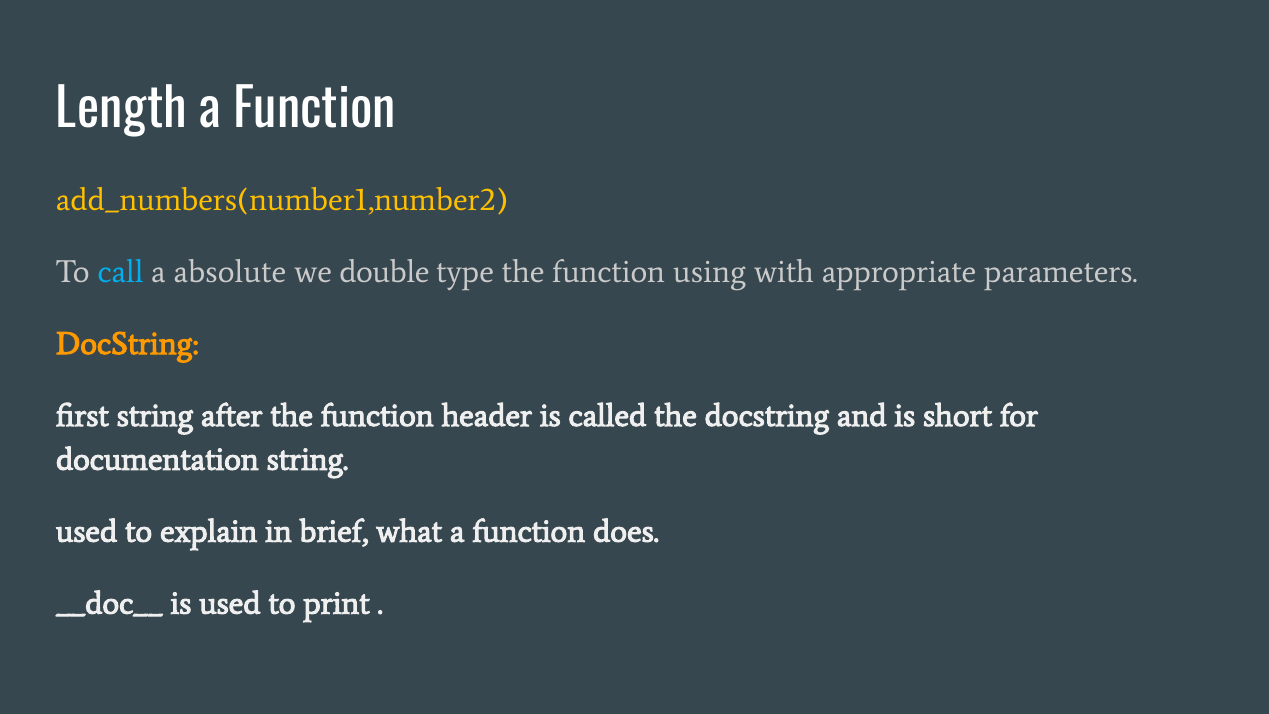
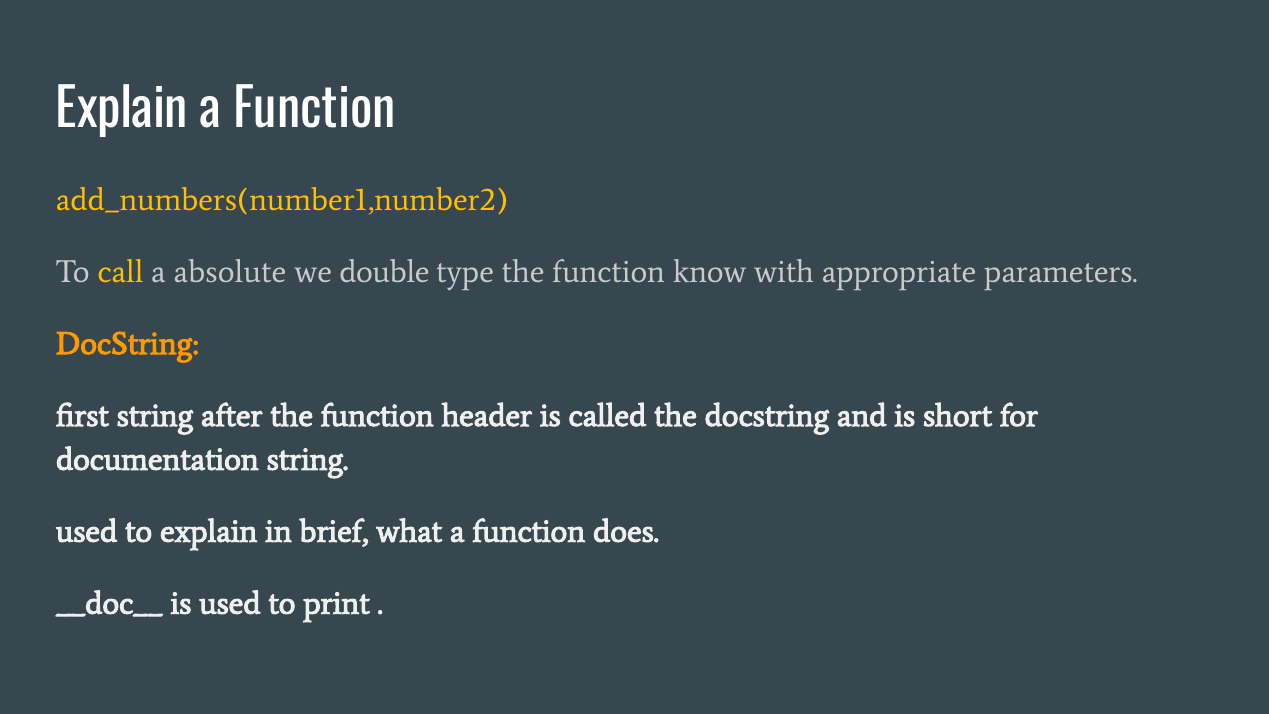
Length at (122, 110): Length -> Explain
call colour: light blue -> yellow
using: using -> know
